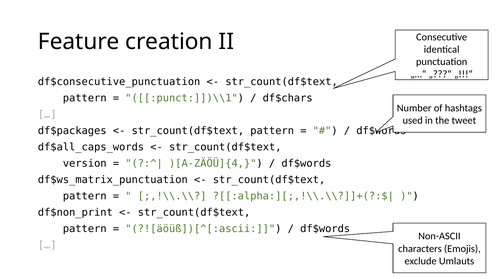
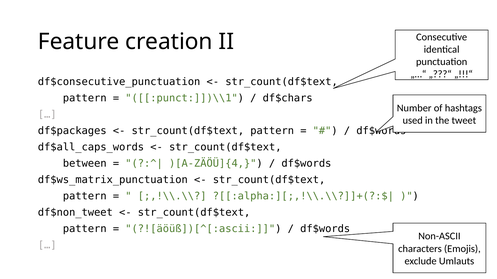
version: version -> between
df$non_print: df$non_print -> df$non_tweet
